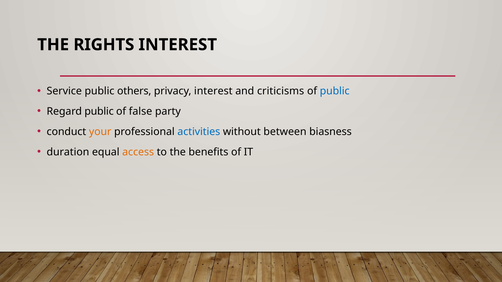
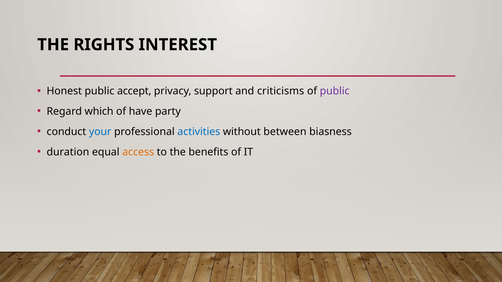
Service: Service -> Honest
others: others -> accept
privacy interest: interest -> support
public at (335, 91) colour: blue -> purple
Regard public: public -> which
false: false -> have
your colour: orange -> blue
